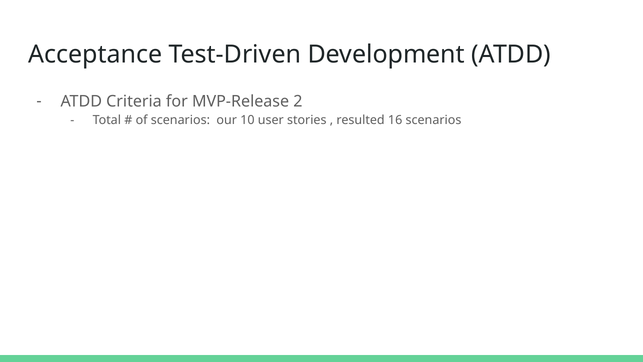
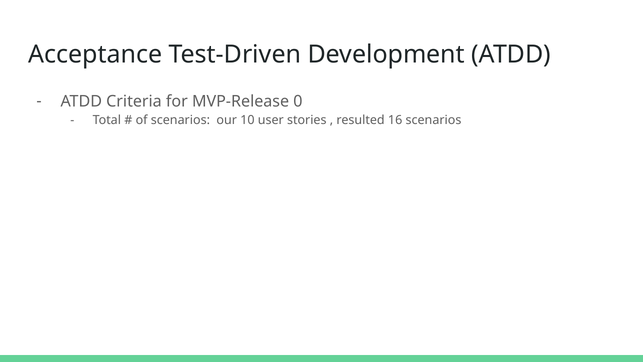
2: 2 -> 0
